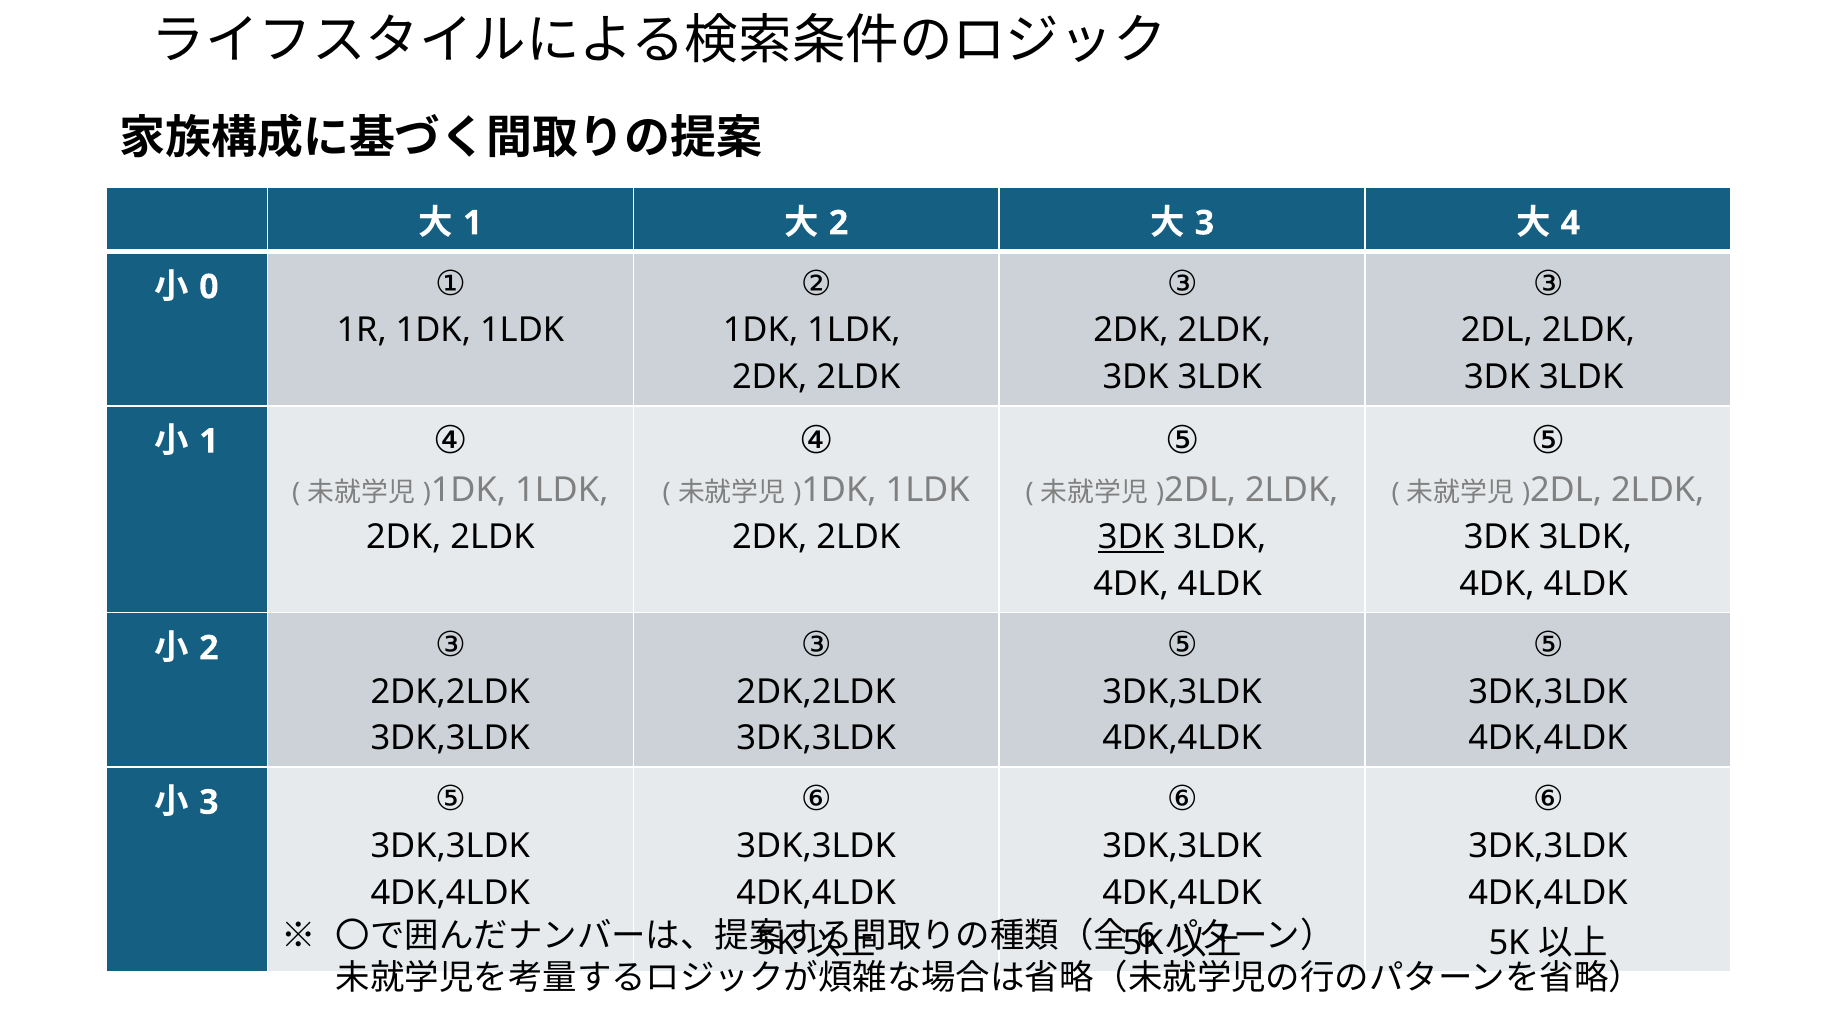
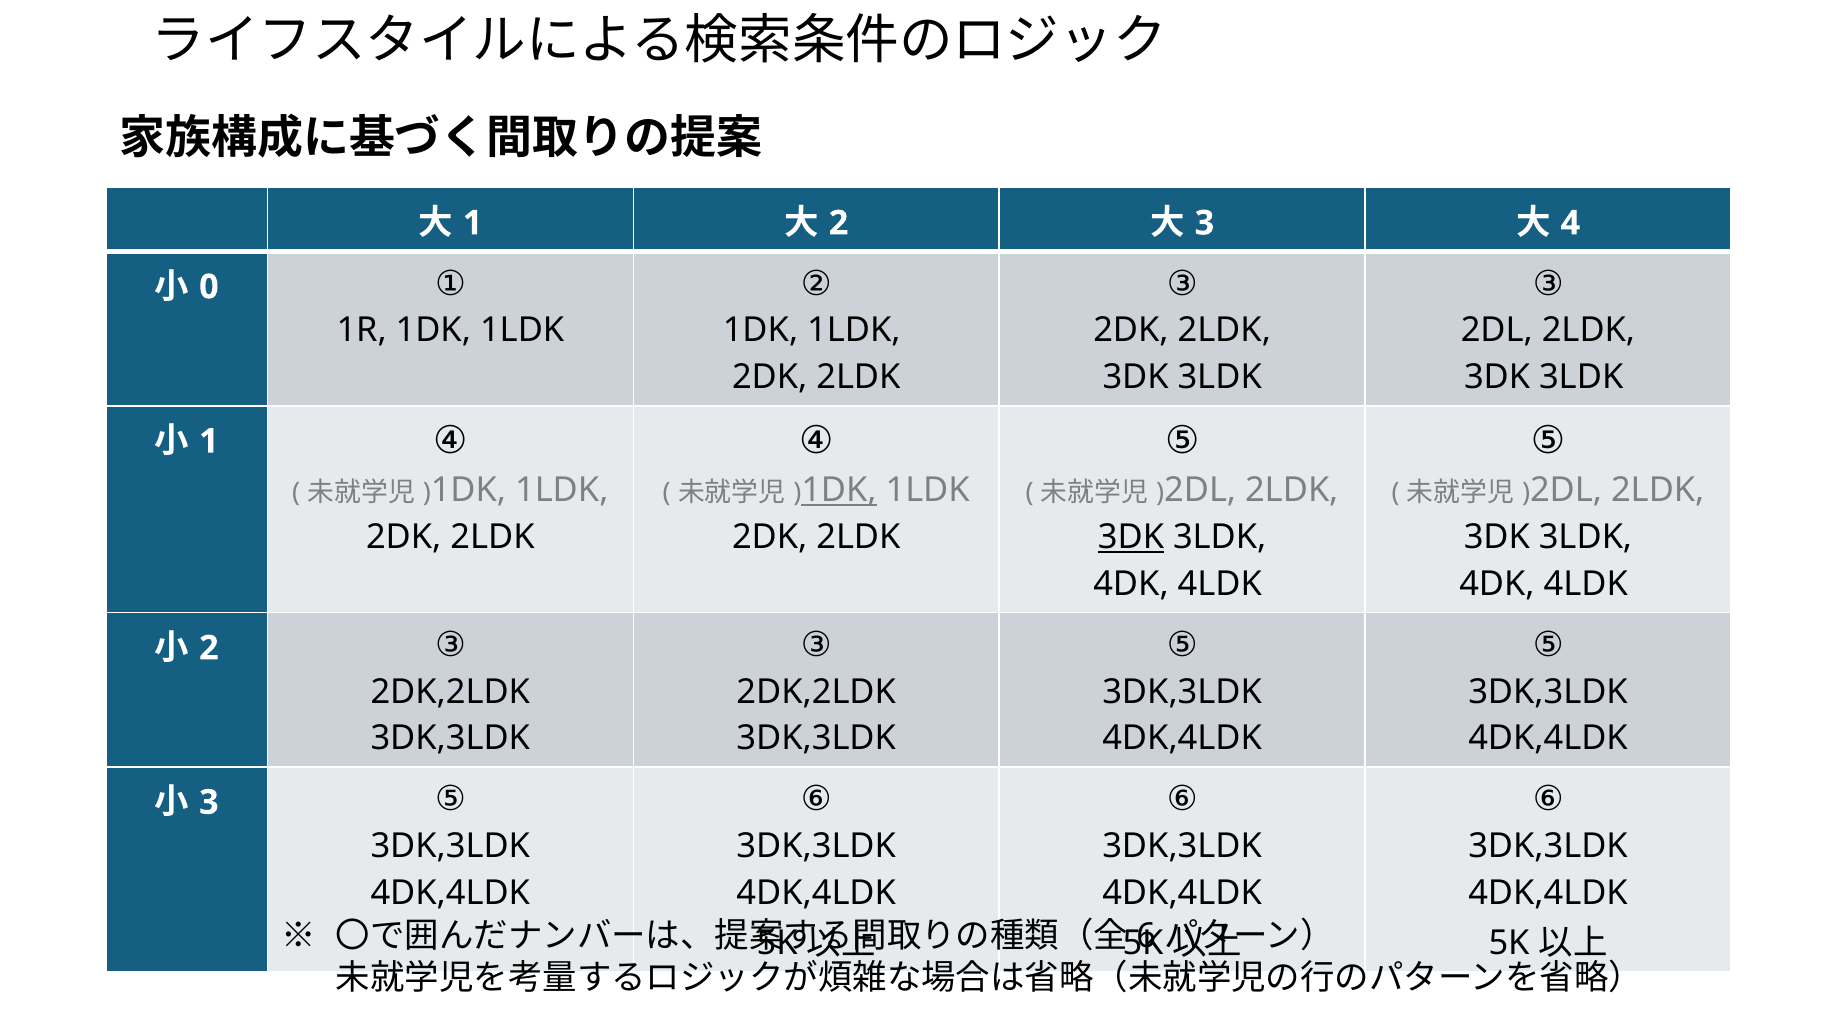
1DK at (839, 491) underline: none -> present
